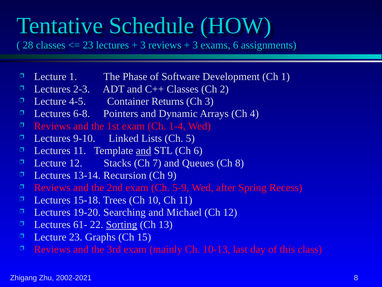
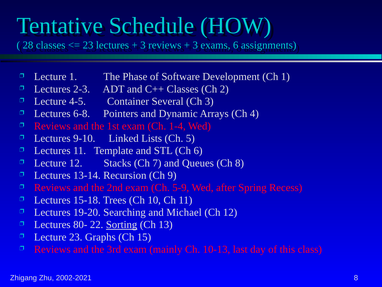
Returns: Returns -> Several
and at (144, 150) underline: present -> none
61-: 61- -> 80-
